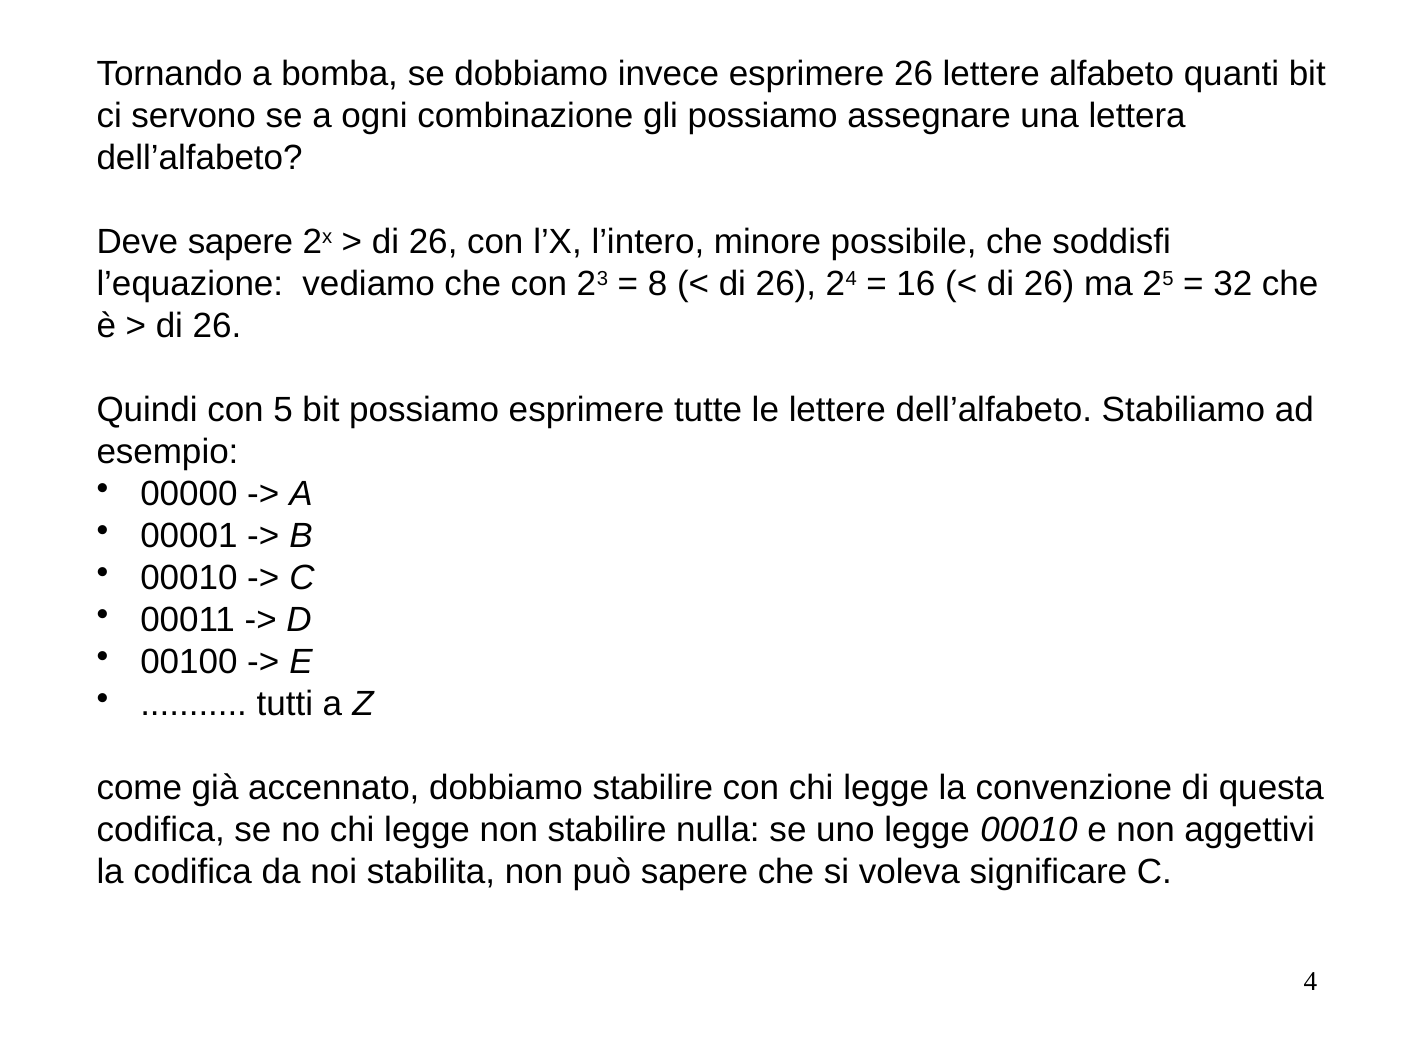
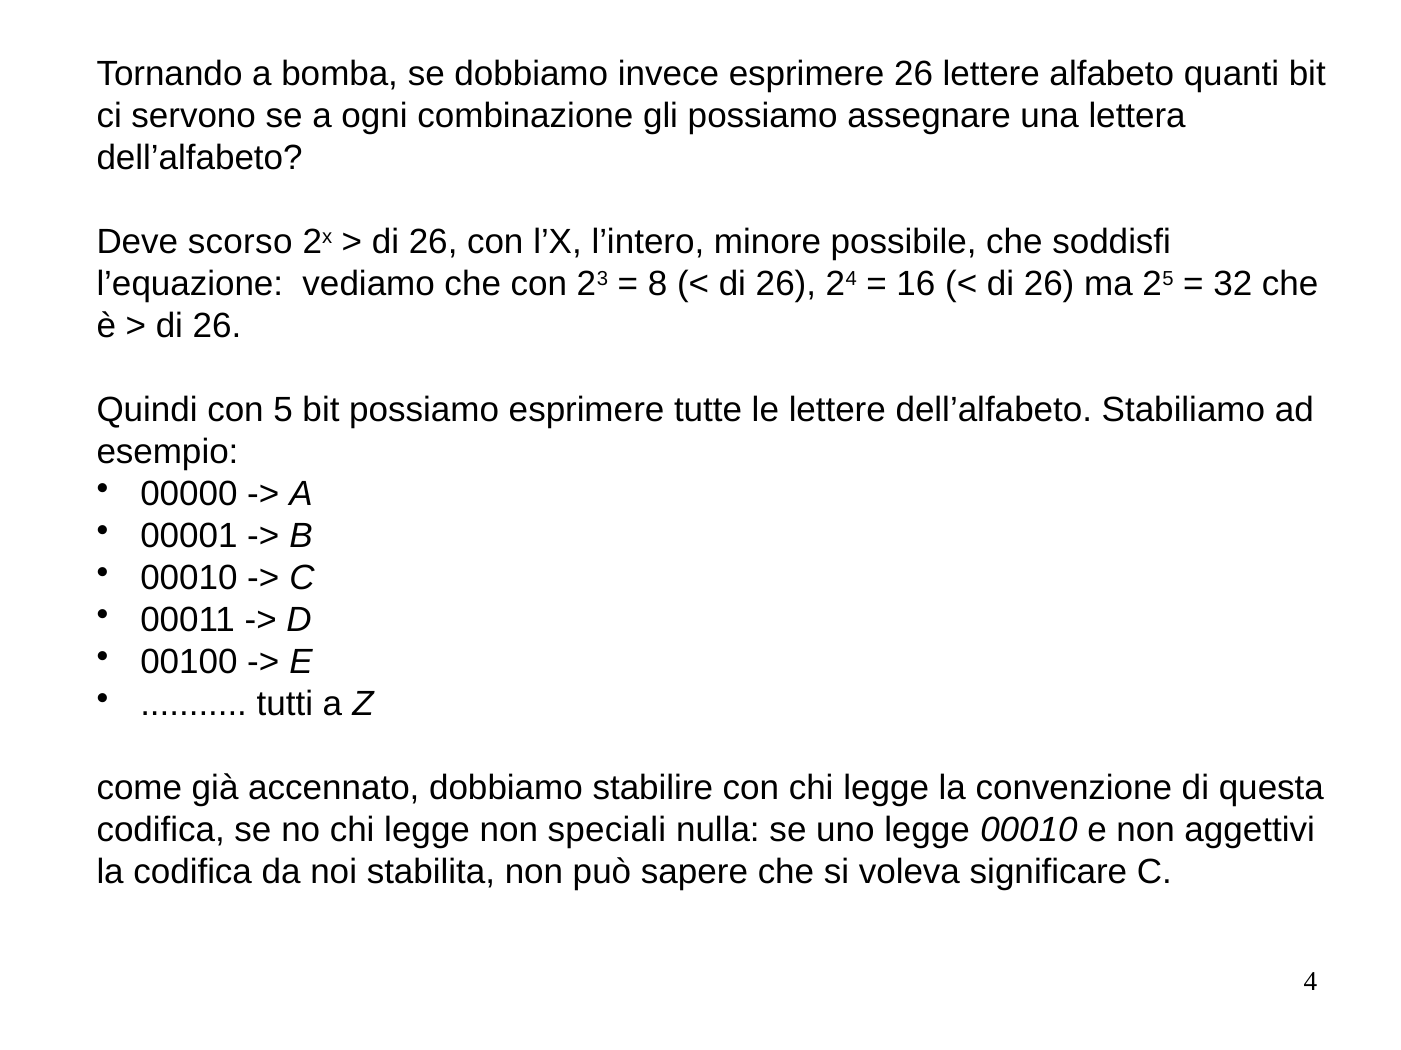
Deve sapere: sapere -> scorso
non stabilire: stabilire -> speciali
